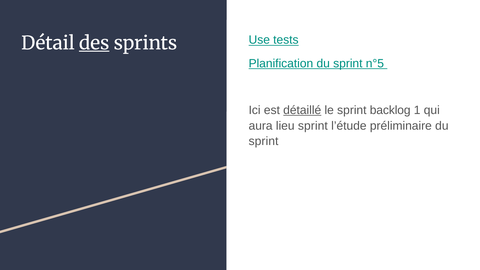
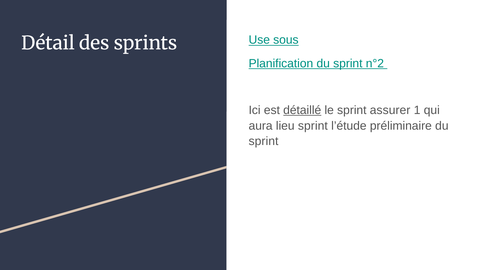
des underline: present -> none
tests: tests -> sous
n°5: n°5 -> n°2
backlog: backlog -> assurer
